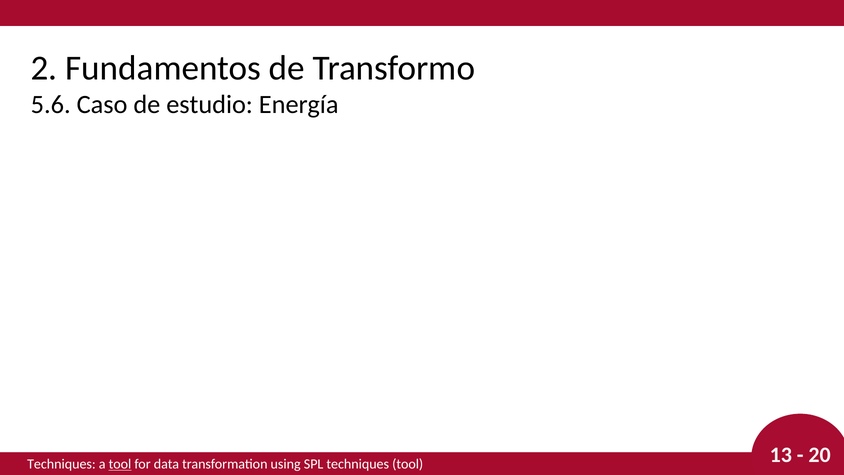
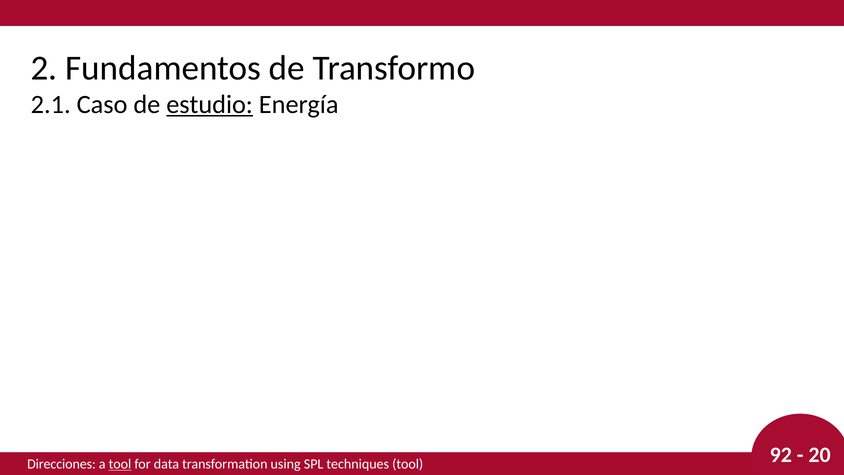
5.6: 5.6 -> 2.1
estudio underline: none -> present
Techniques at (61, 464): Techniques -> Direcciones
13: 13 -> 92
